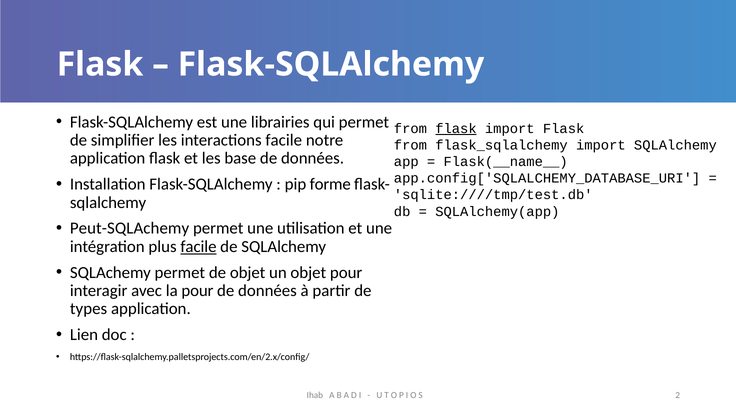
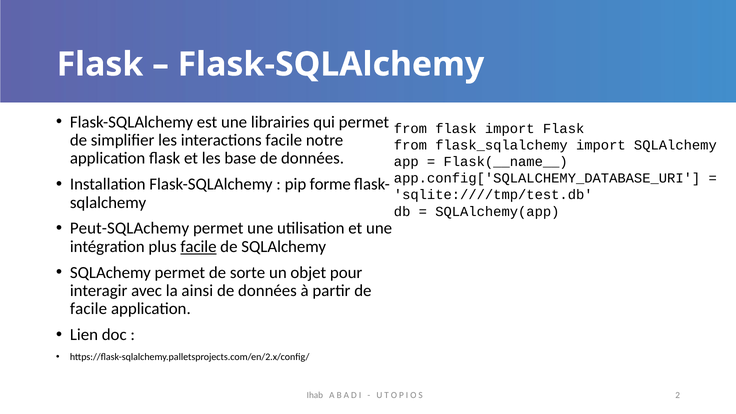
flask at (456, 129) underline: present -> none
de objet: objet -> sorte
la pour: pour -> ainsi
types at (89, 309): types -> facile
